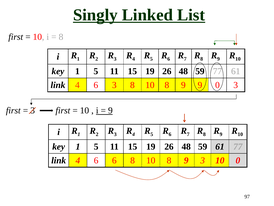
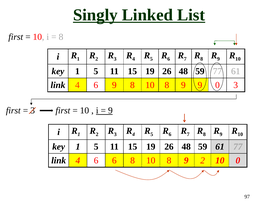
6 3: 3 -> 9
9 3: 3 -> 2
